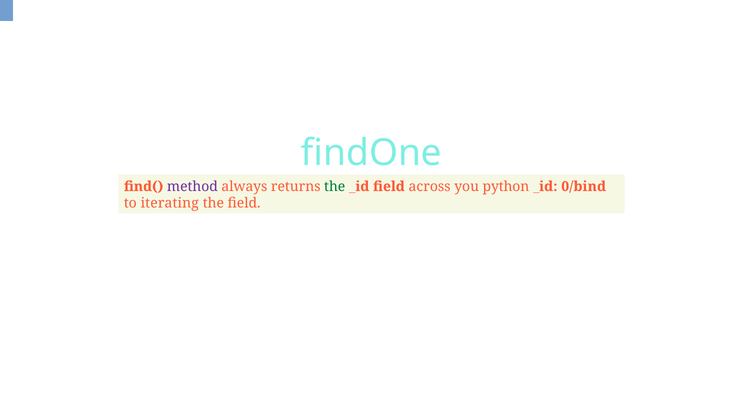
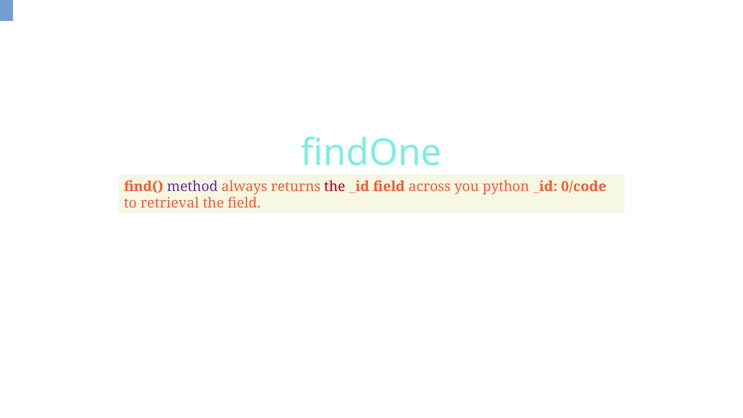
the at (335, 186) colour: green -> red
0/bind: 0/bind -> 0/code
iterating: iterating -> retrieval
